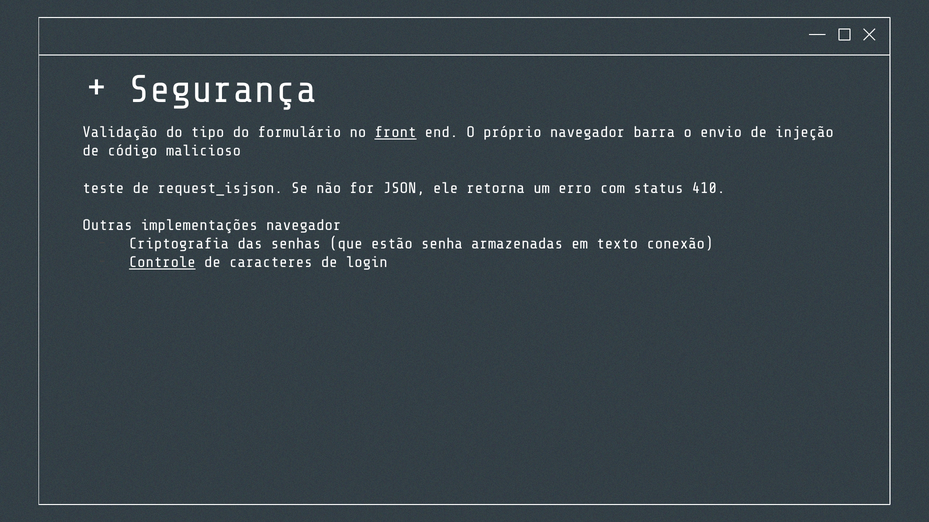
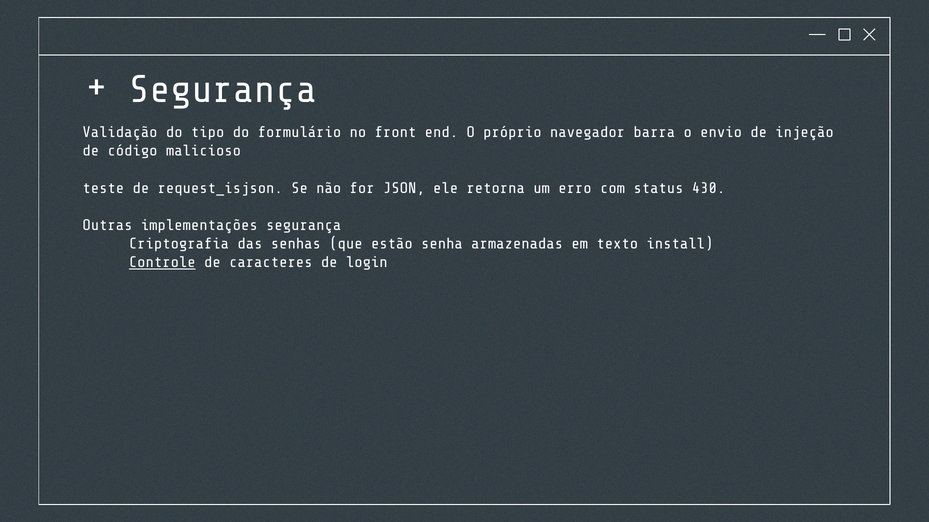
front underline: present -> none
410: 410 -> 430
implementações navegador: navegador -> segurança
conexão: conexão -> install
